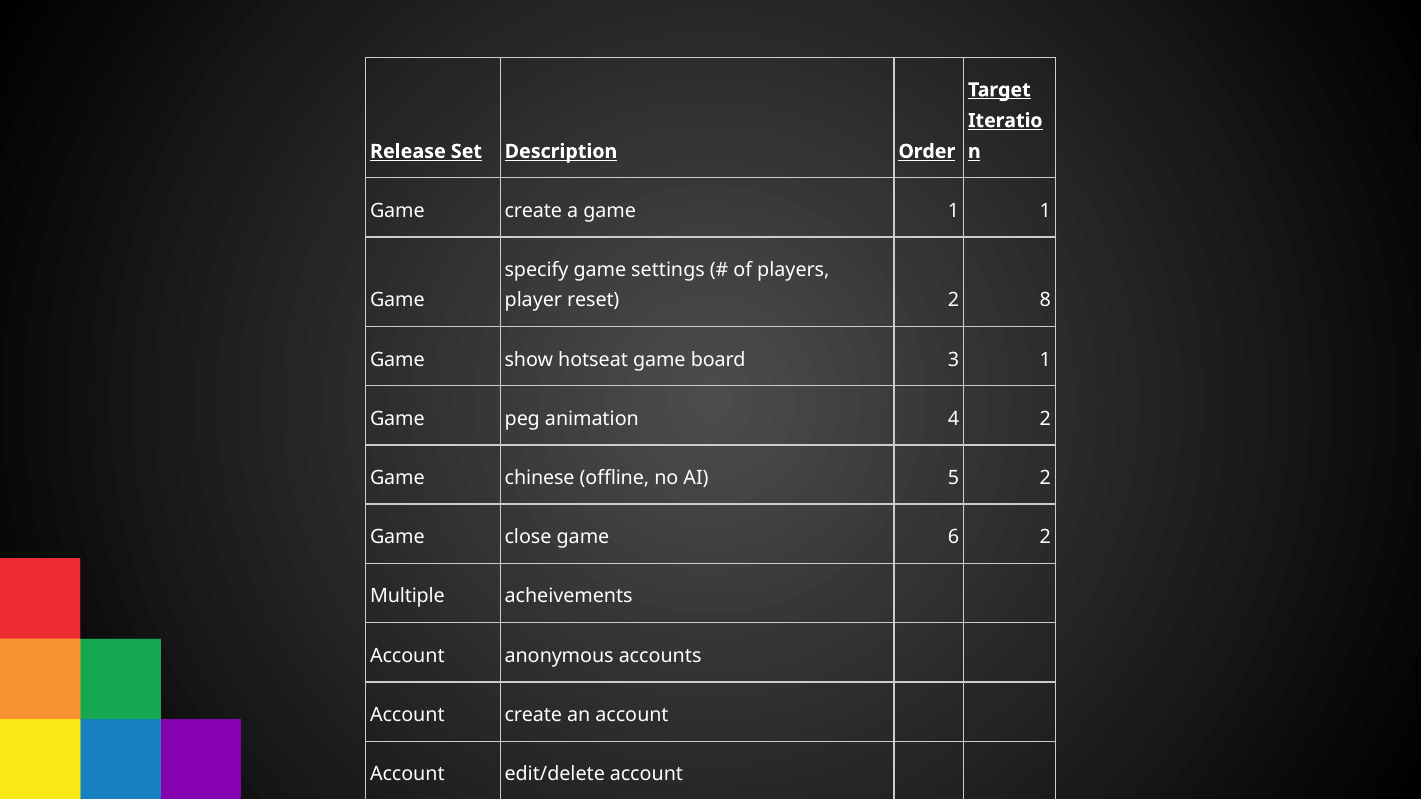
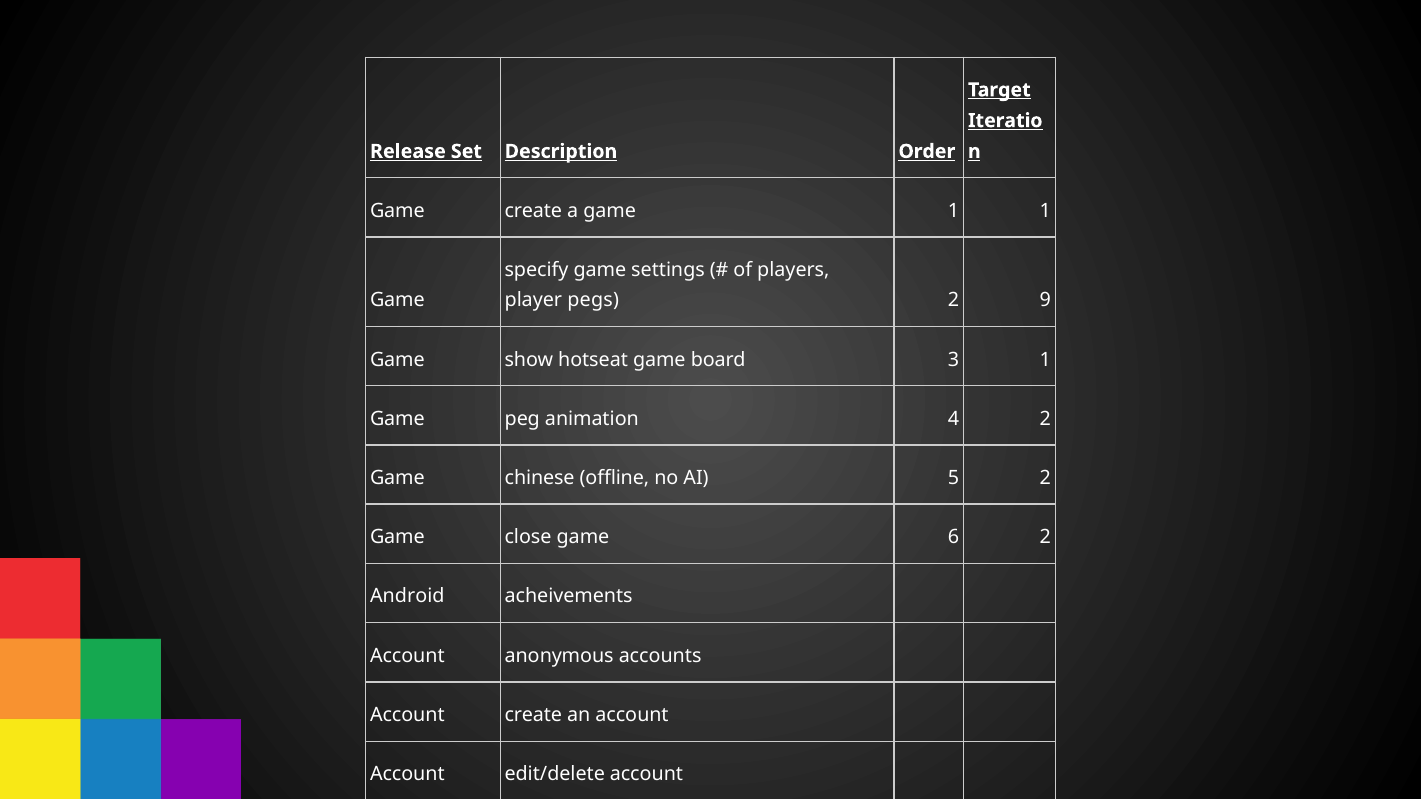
reset: reset -> pegs
8: 8 -> 9
Multiple: Multiple -> Android
